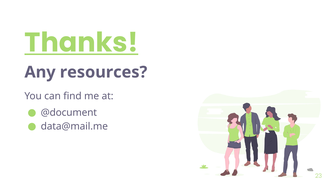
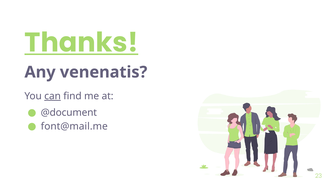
resources: resources -> venenatis
can underline: none -> present
data@mail.me: data@mail.me -> font@mail.me
